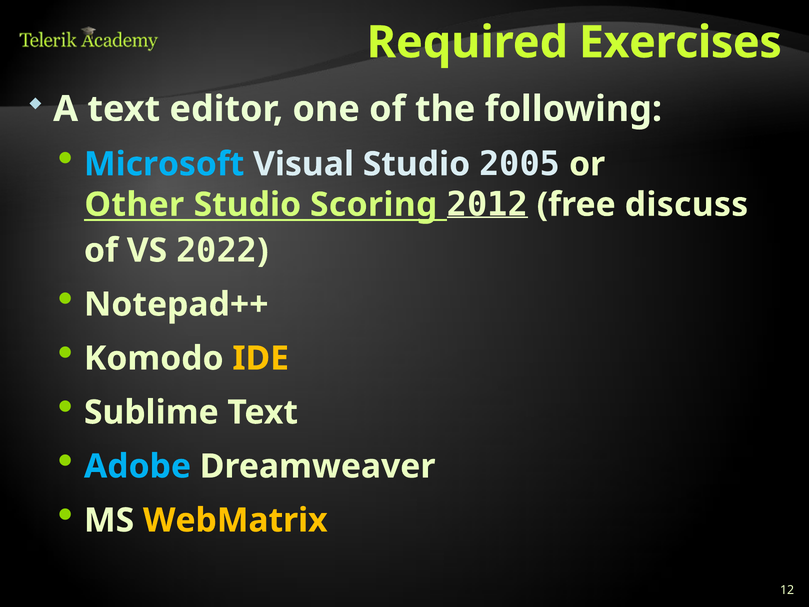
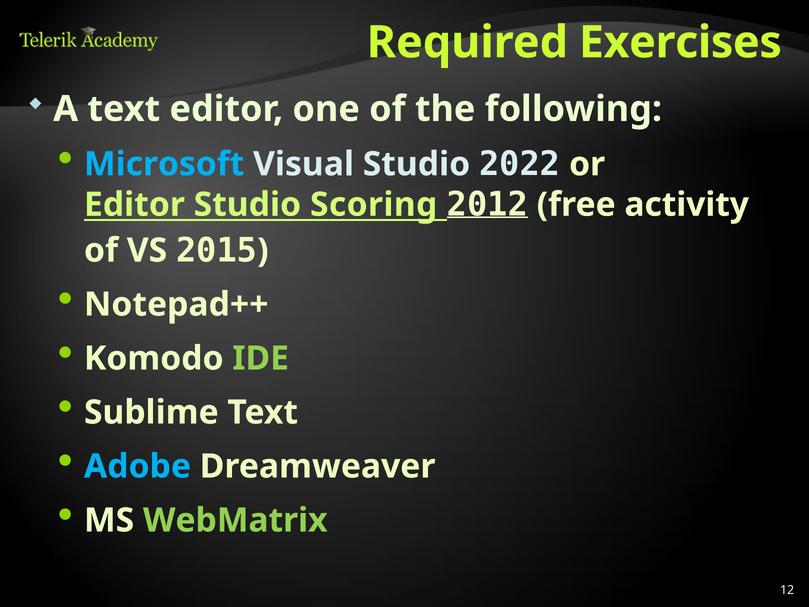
2005: 2005 -> 2022
Other at (134, 205): Other -> Editor
discuss: discuss -> activity
2022: 2022 -> 2015
IDE colour: yellow -> light green
WebMatrix colour: yellow -> light green
